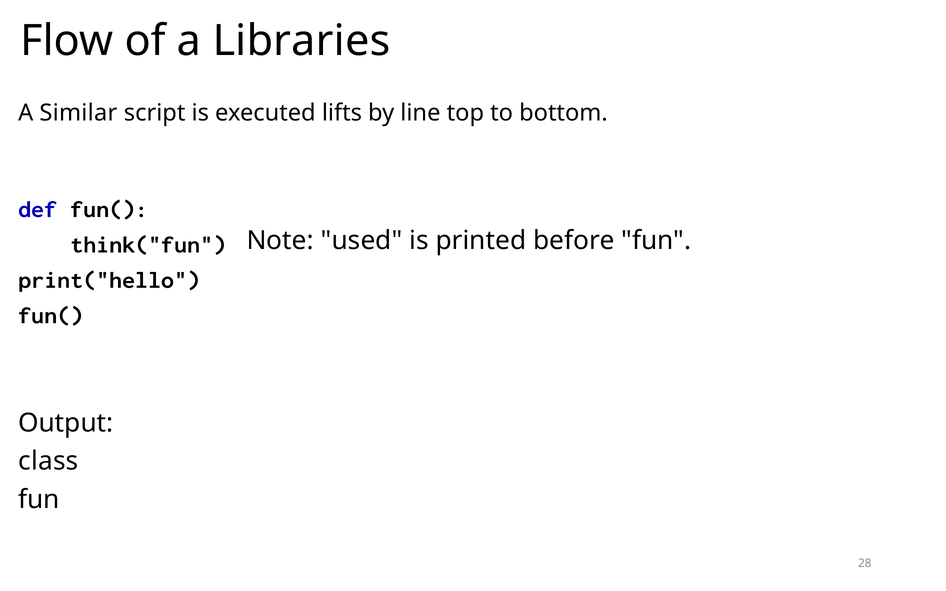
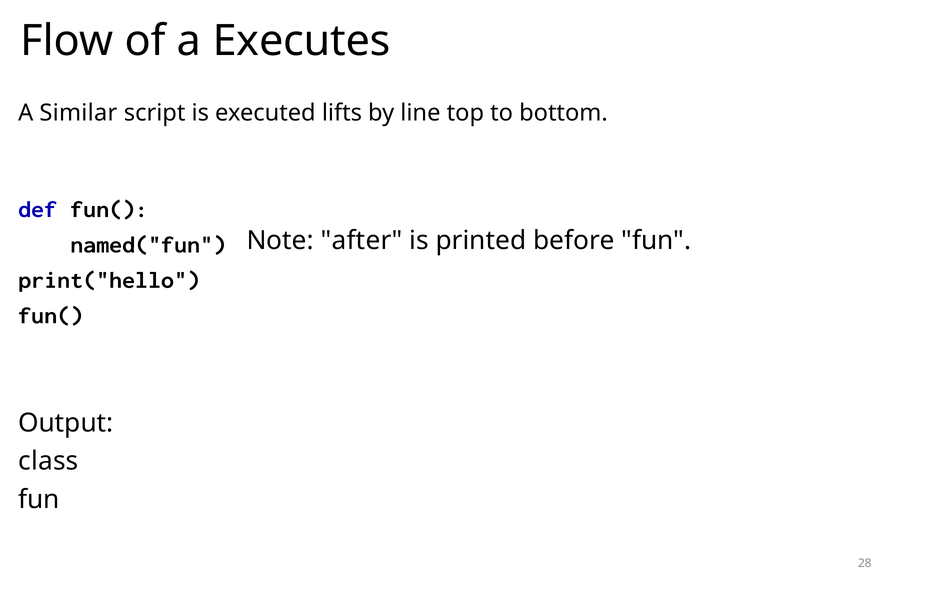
Libraries: Libraries -> Executes
used: used -> after
think("fun: think("fun -> named("fun
